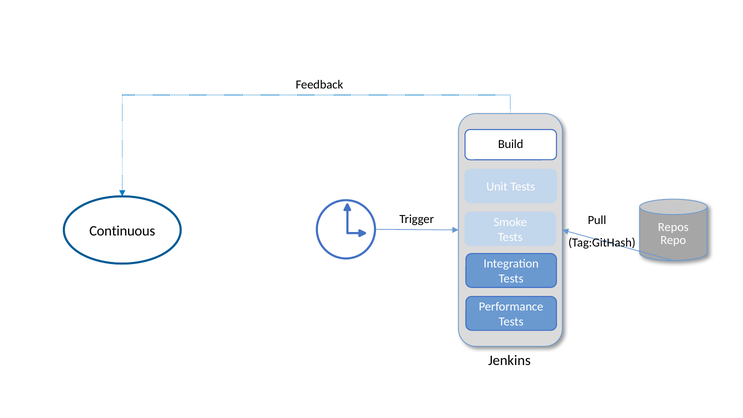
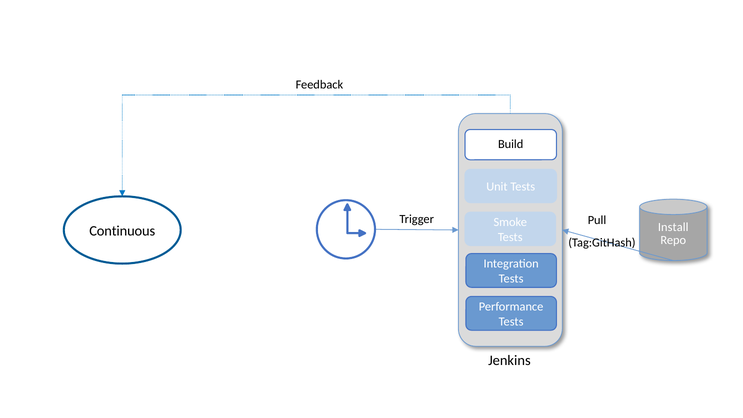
Repos: Repos -> Install
